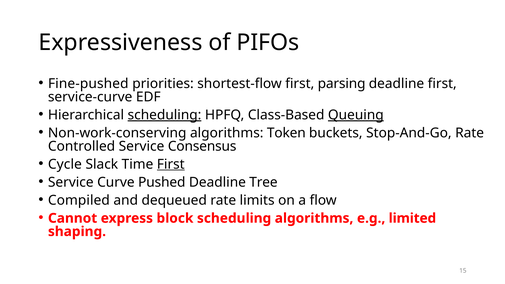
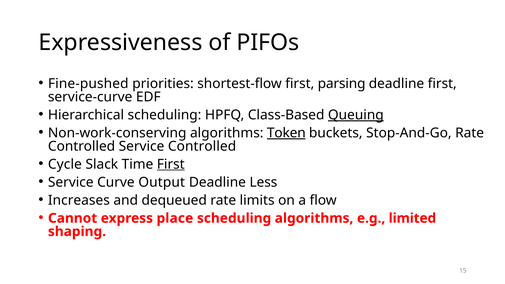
scheduling at (165, 115) underline: present -> none
Token underline: none -> present
Service Consensus: Consensus -> Controlled
Pushed: Pushed -> Output
Tree: Tree -> Less
Compiled: Compiled -> Increases
block: block -> place
